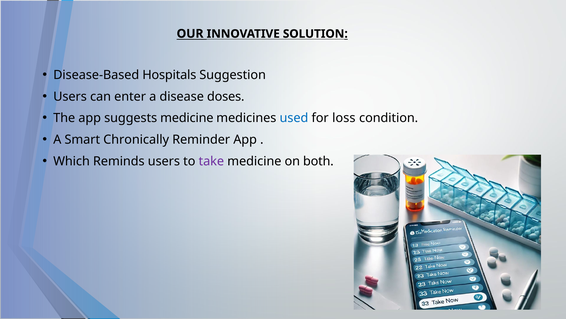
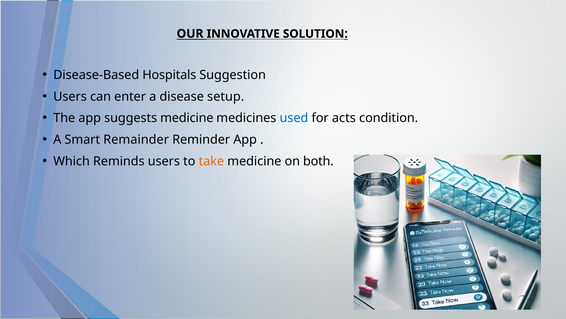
doses: doses -> setup
loss: loss -> acts
Chronically: Chronically -> Remainder
take colour: purple -> orange
